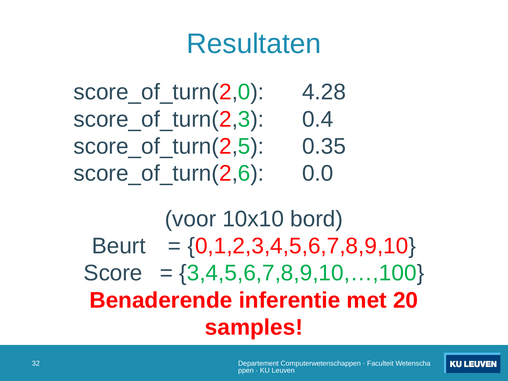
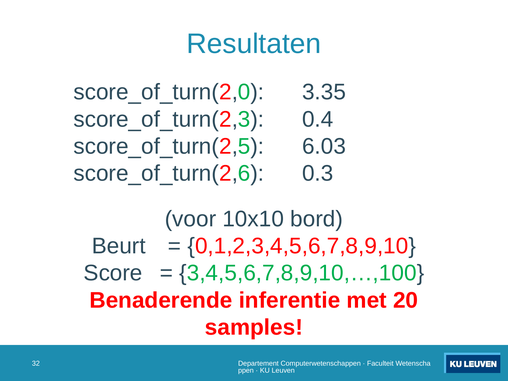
4.28: 4.28 -> 3.35
0.35: 0.35 -> 6.03
0.0: 0.0 -> 0.3
